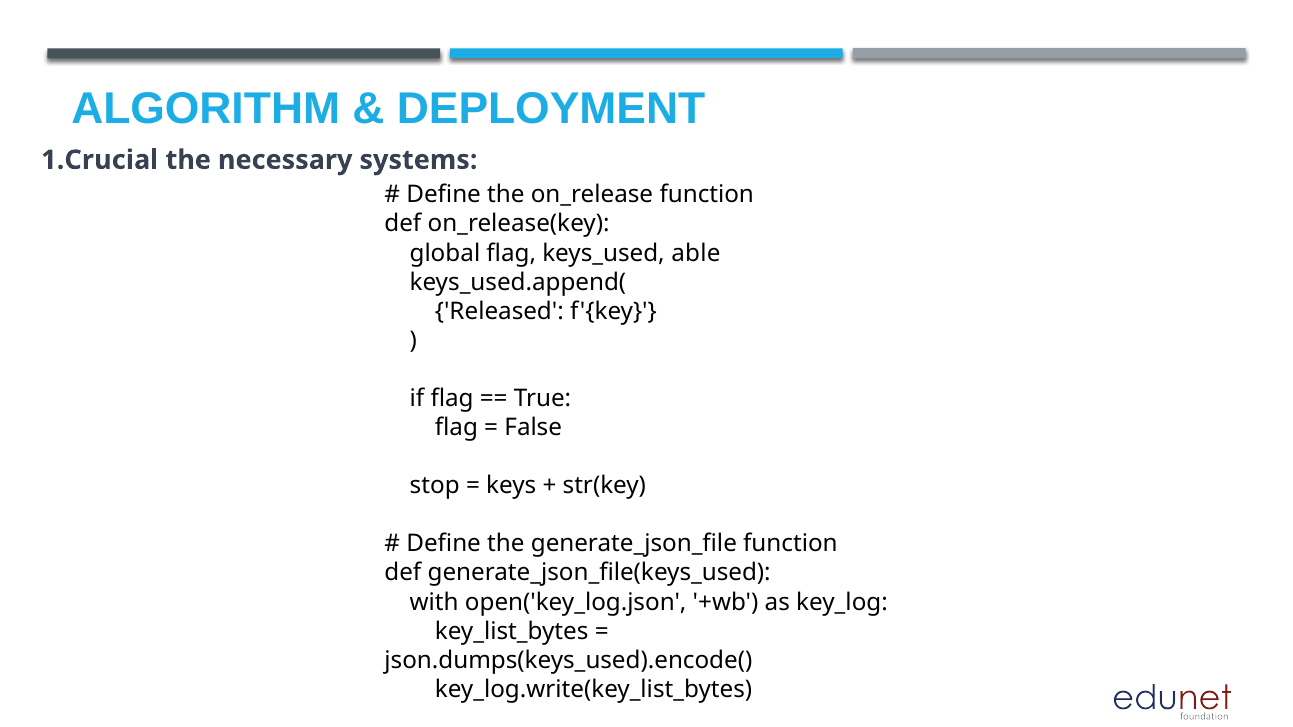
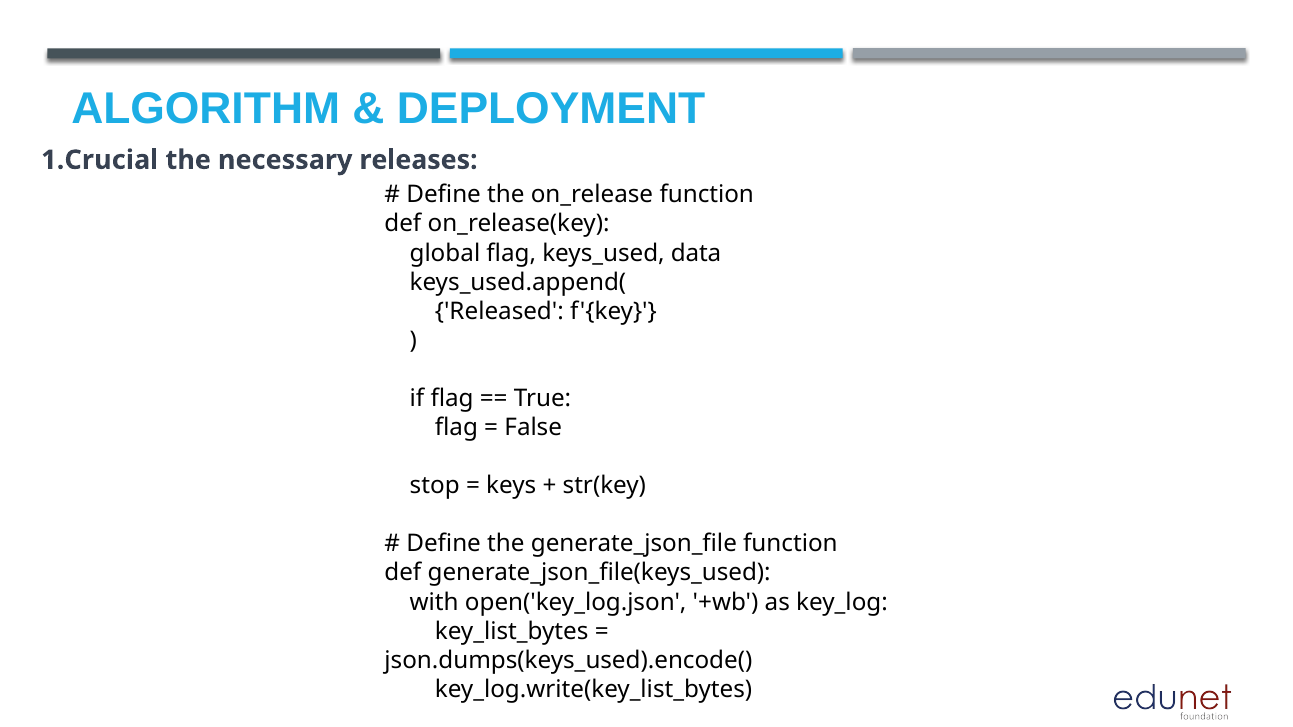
systems: systems -> releases
able: able -> data
